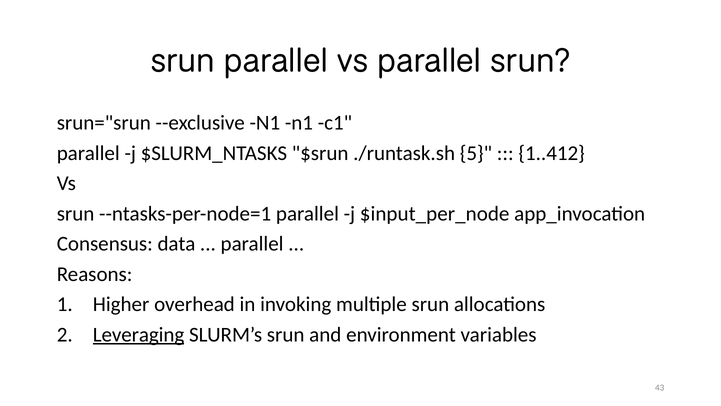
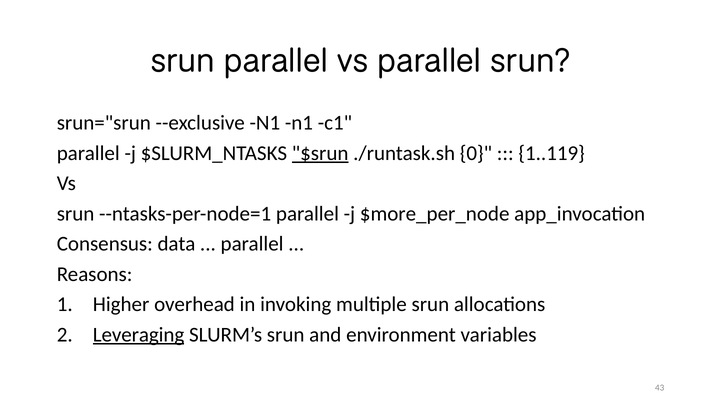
$srun underline: none -> present
5: 5 -> 0
1..412: 1..412 -> 1..119
$input_per_node: $input_per_node -> $more_per_node
